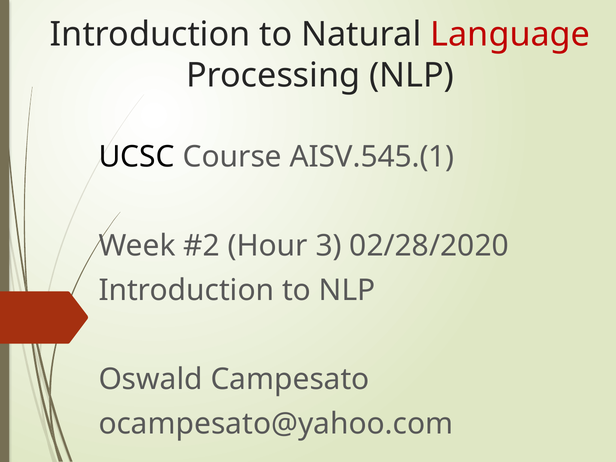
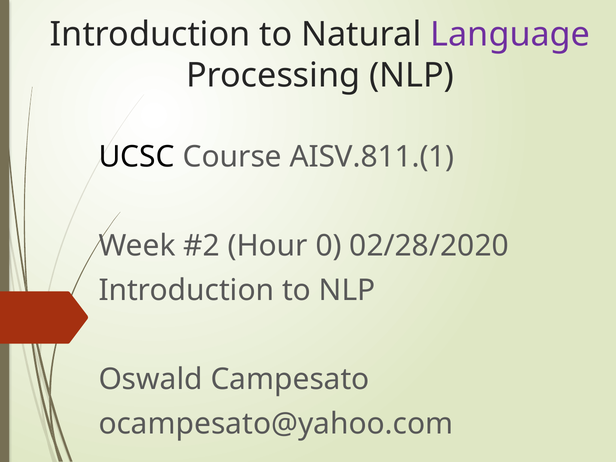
Language colour: red -> purple
AISV.545.(1: AISV.545.(1 -> AISV.811.(1
3: 3 -> 0
